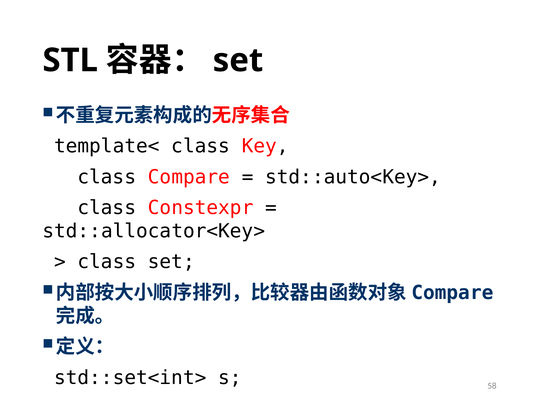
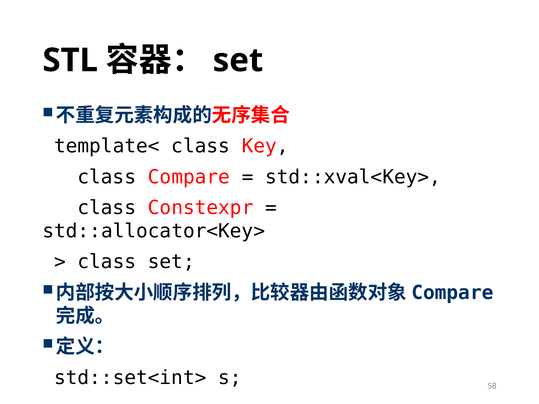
std::auto<Key>: std::auto<Key> -> std::xval<Key>
